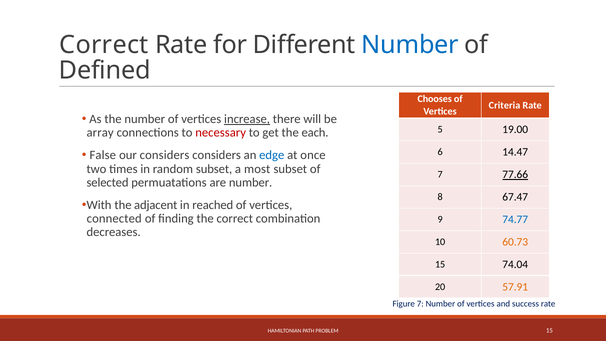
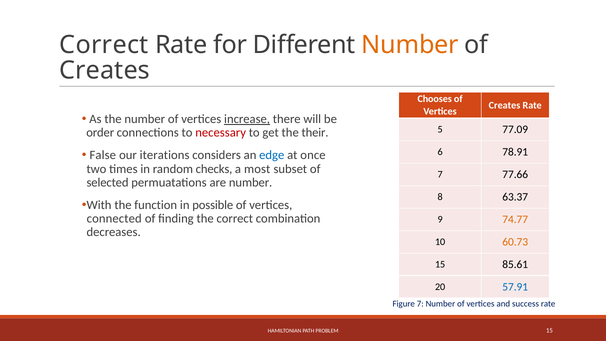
Number at (410, 45) colour: blue -> orange
Defined at (105, 71): Defined -> Creates
Criteria at (504, 105): Criteria -> Creates
19.00: 19.00 -> 77.09
array: array -> order
each: each -> their
14.47: 14.47 -> 78.91
our considers: considers -> iterations
random subset: subset -> checks
77.66 underline: present -> none
67.47: 67.47 -> 63.37
adjacent: adjacent -> function
reached: reached -> possible
74.77 colour: blue -> orange
74.04: 74.04 -> 85.61
57.91 colour: orange -> blue
